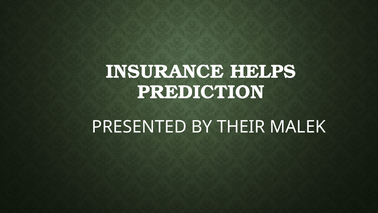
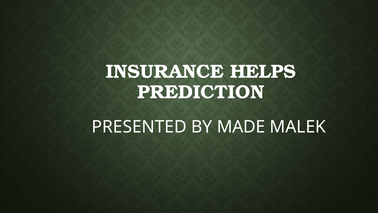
THEIR: THEIR -> MADE
